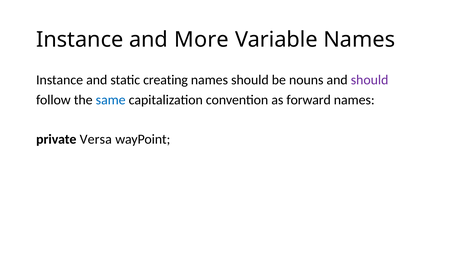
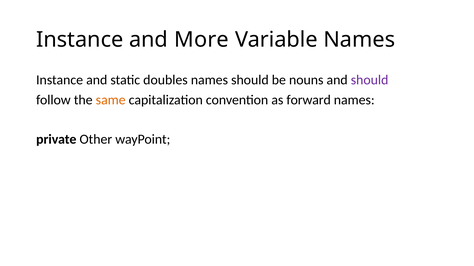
creating: creating -> doubles
same colour: blue -> orange
Versa: Versa -> Other
